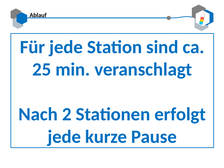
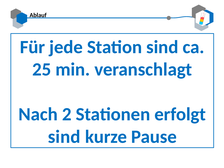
jede at (64, 137): jede -> sind
